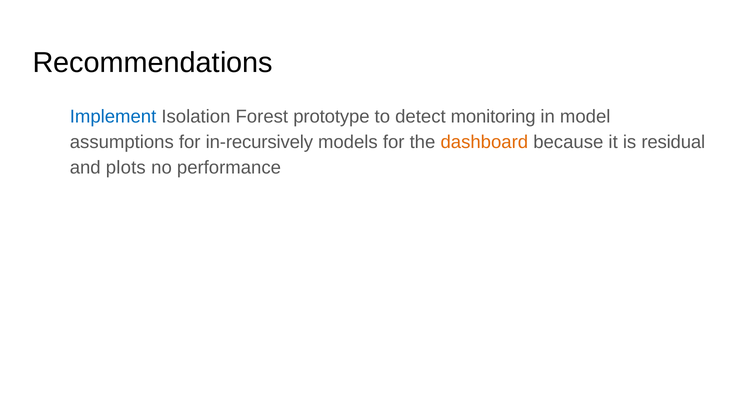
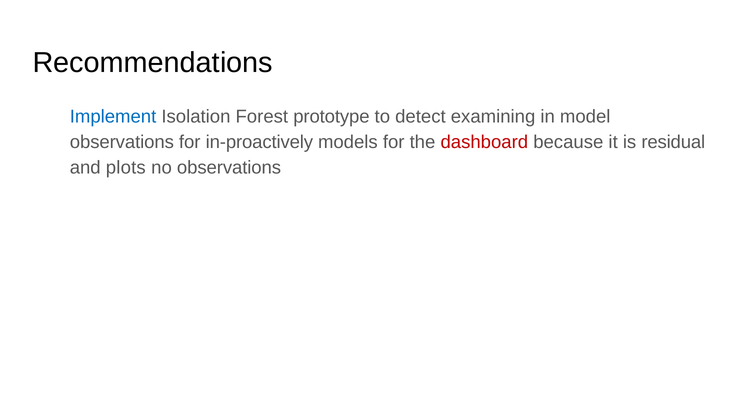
monitoring: monitoring -> examining
assumptions at (122, 142): assumptions -> observations
in-recursively: in-recursively -> in-proactively
dashboard colour: orange -> red
no performance: performance -> observations
